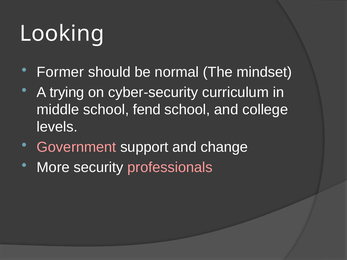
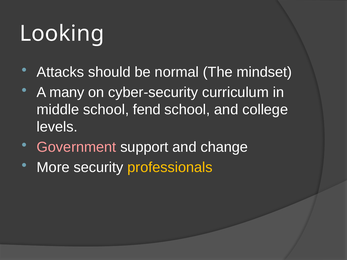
Former: Former -> Attacks
trying: trying -> many
professionals colour: pink -> yellow
